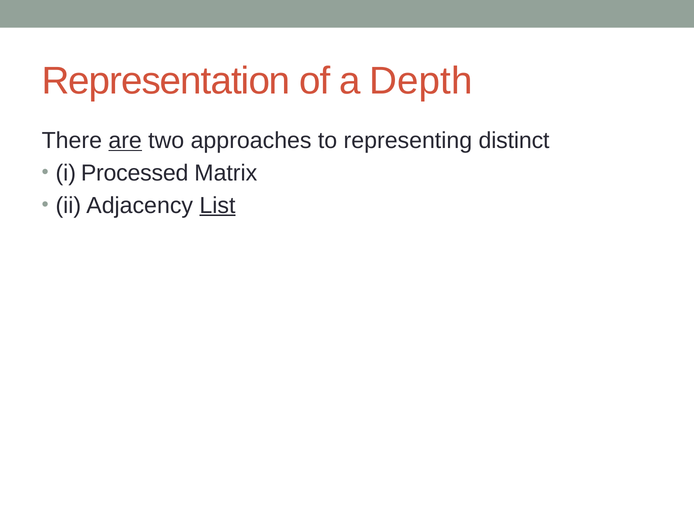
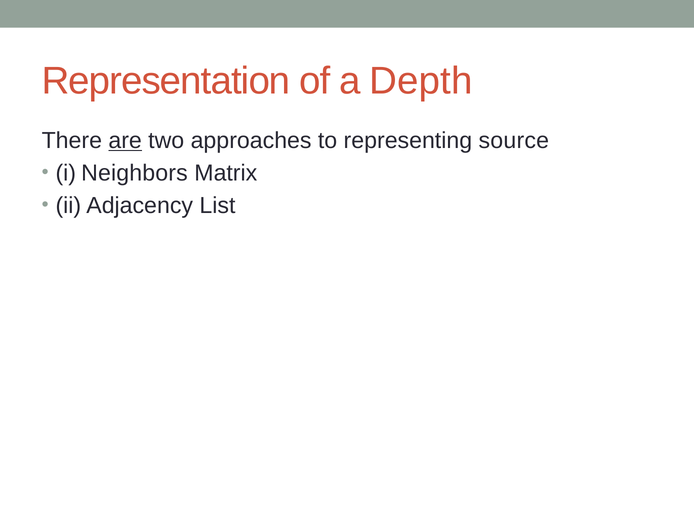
distinct: distinct -> source
Processed: Processed -> Neighbors
List underline: present -> none
